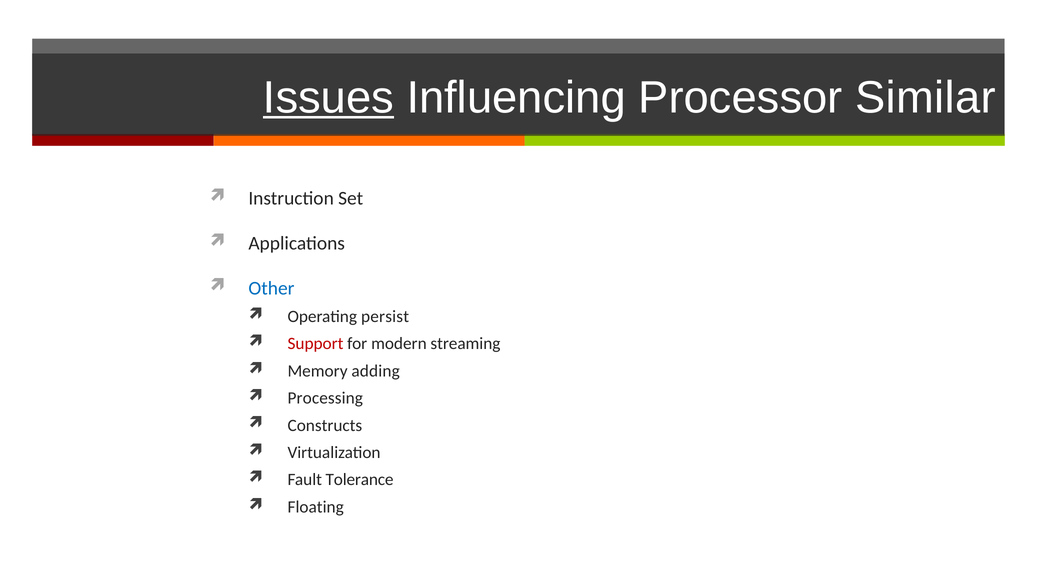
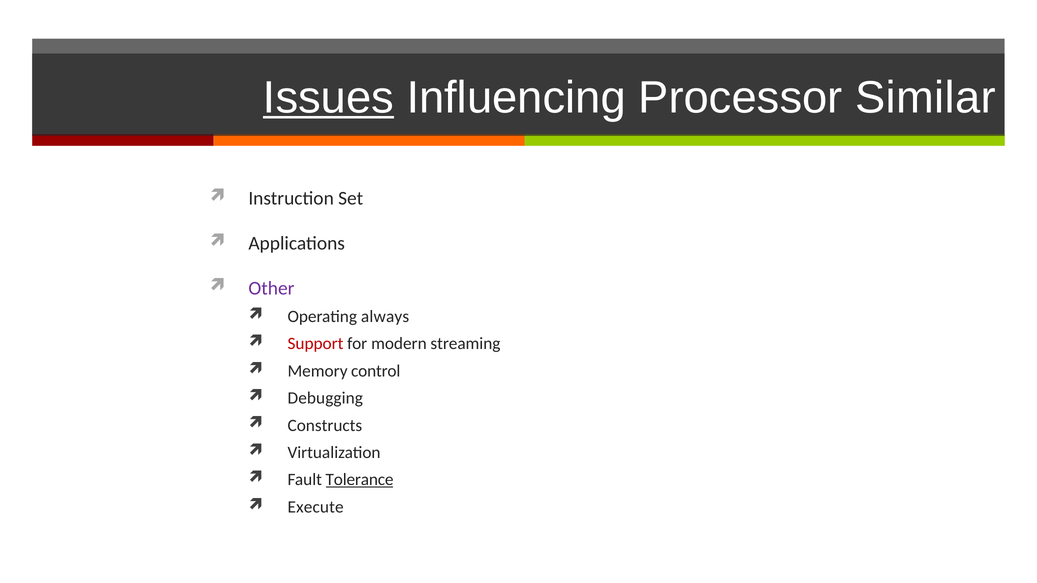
Other colour: blue -> purple
persist: persist -> always
adding: adding -> control
Processing: Processing -> Debugging
Tolerance underline: none -> present
Floating: Floating -> Execute
